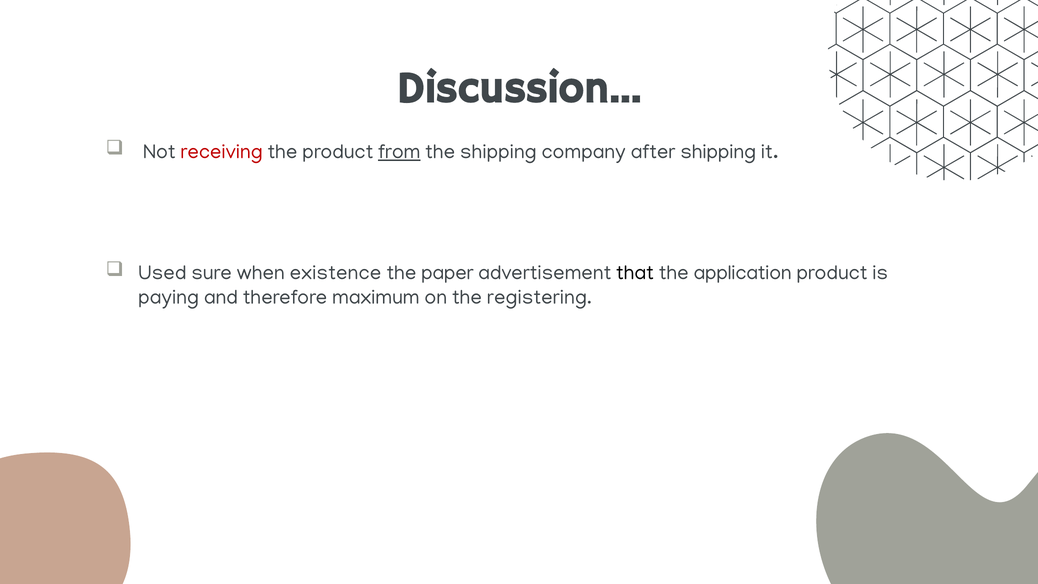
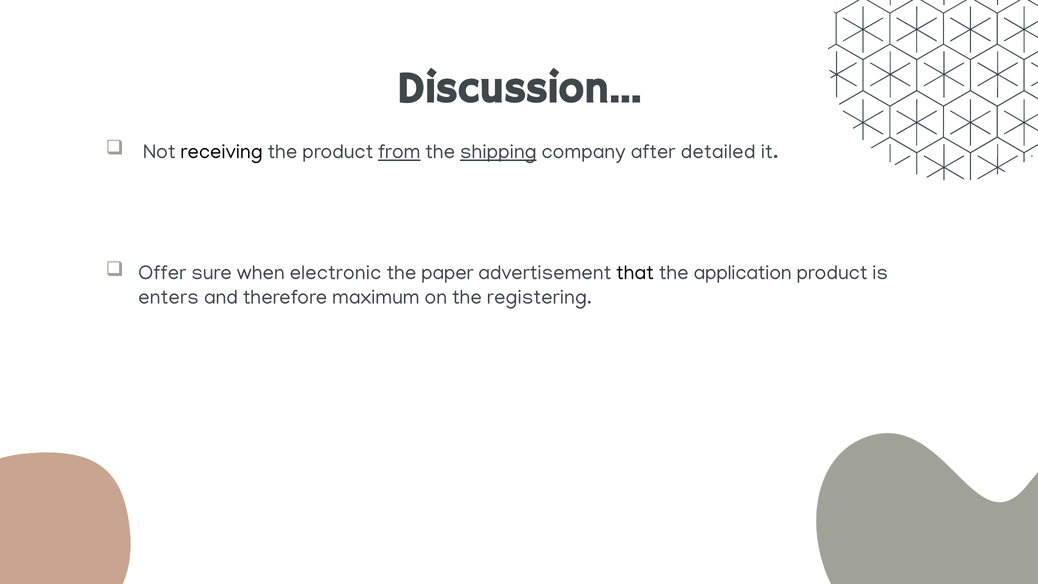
receiving colour: red -> black
shipping at (498, 151) underline: none -> present
after shipping: shipping -> detailed
Used: Used -> Offer
existence: existence -> electronic
paying: paying -> enters
